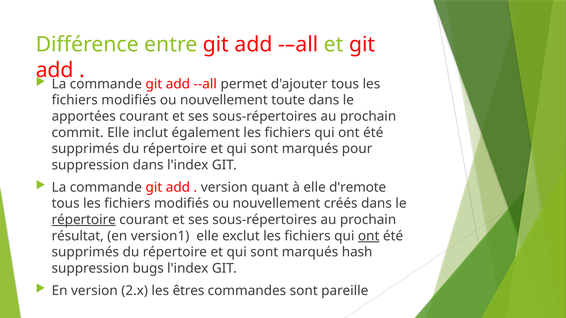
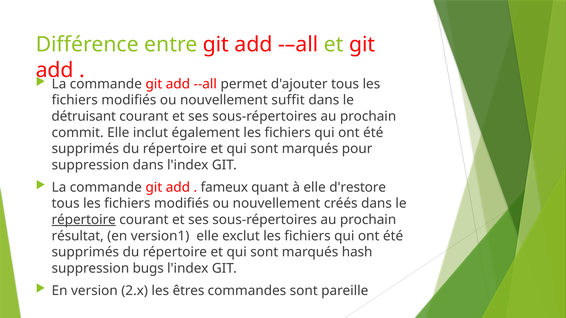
toute: toute -> suffit
apportées: apportées -> détruisant
version at (224, 187): version -> fameux
d'remote: d'remote -> d'restore
ont at (369, 236) underline: present -> none
